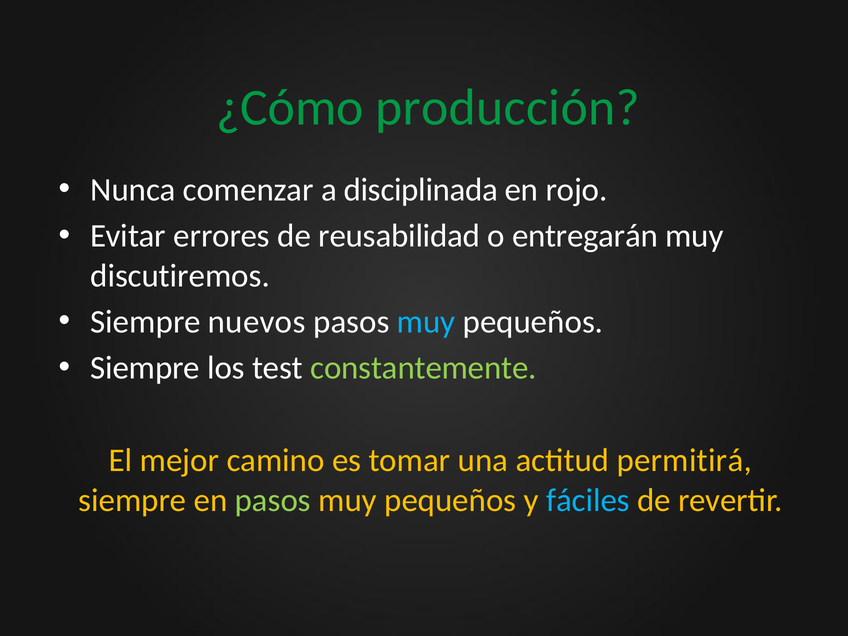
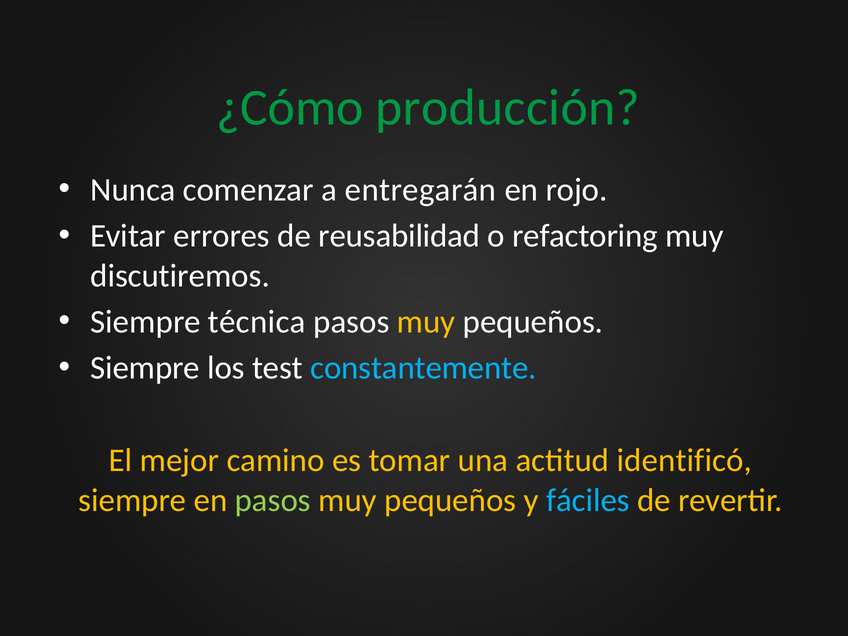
disciplinada: disciplinada -> entregarán
entregarán: entregarán -> refactoring
nuevos: nuevos -> técnica
muy at (426, 322) colour: light blue -> yellow
constantemente colour: light green -> light blue
permitirá: permitirá -> identificó
